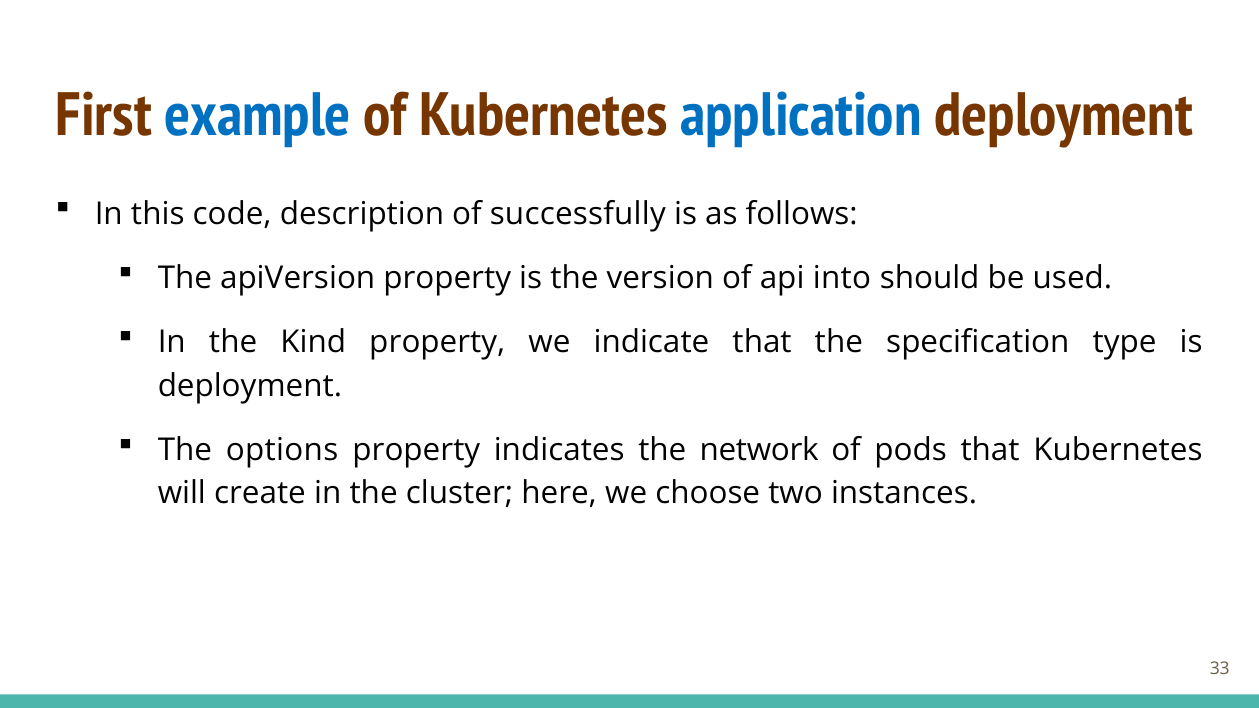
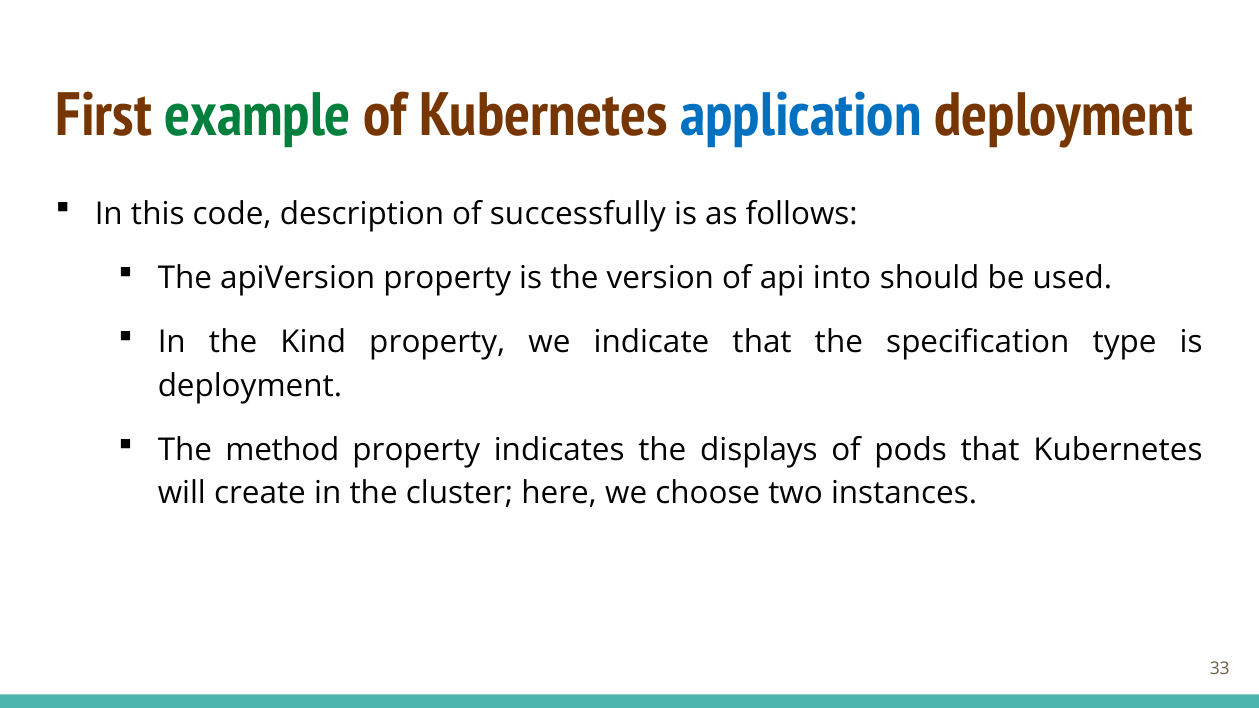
example colour: blue -> green
options: options -> method
network: network -> displays
